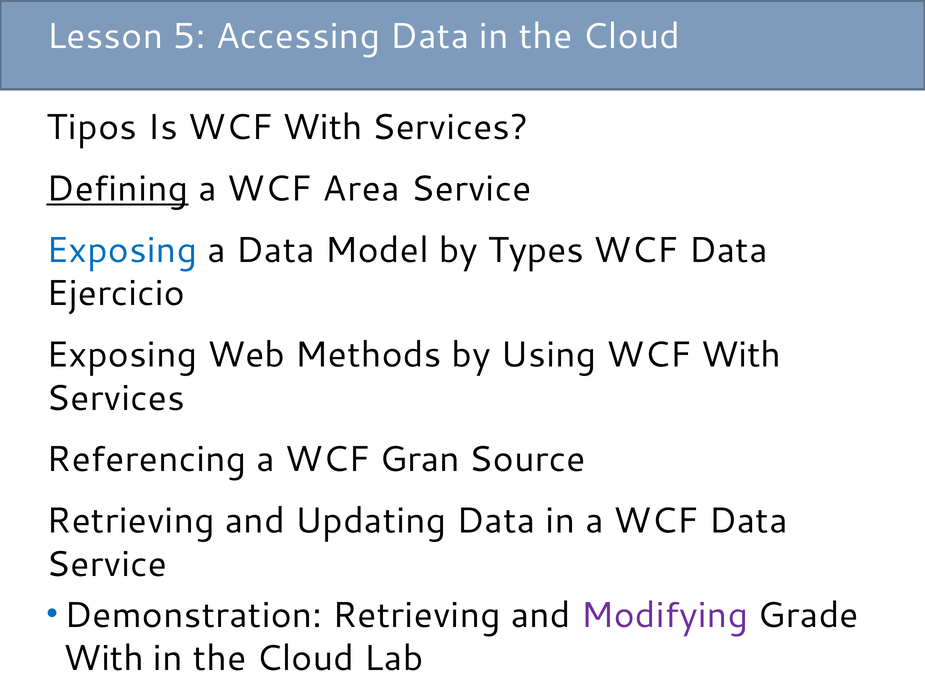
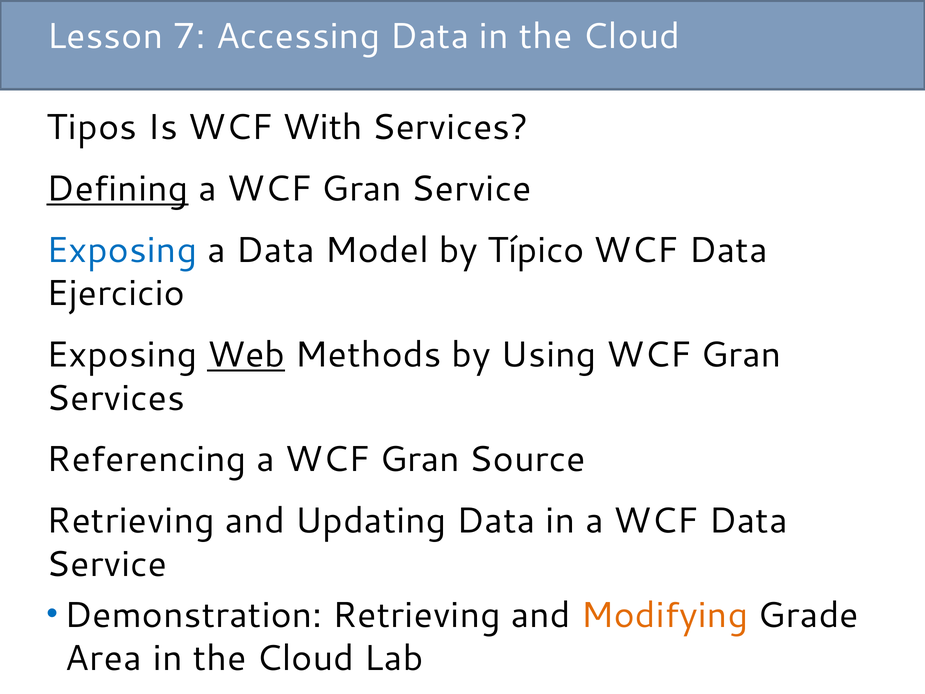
5: 5 -> 7
Area at (361, 189): Area -> Gran
Types: Types -> Típico
Web underline: none -> present
Using WCF With: With -> Gran
Modifying colour: purple -> orange
With at (104, 658): With -> Area
